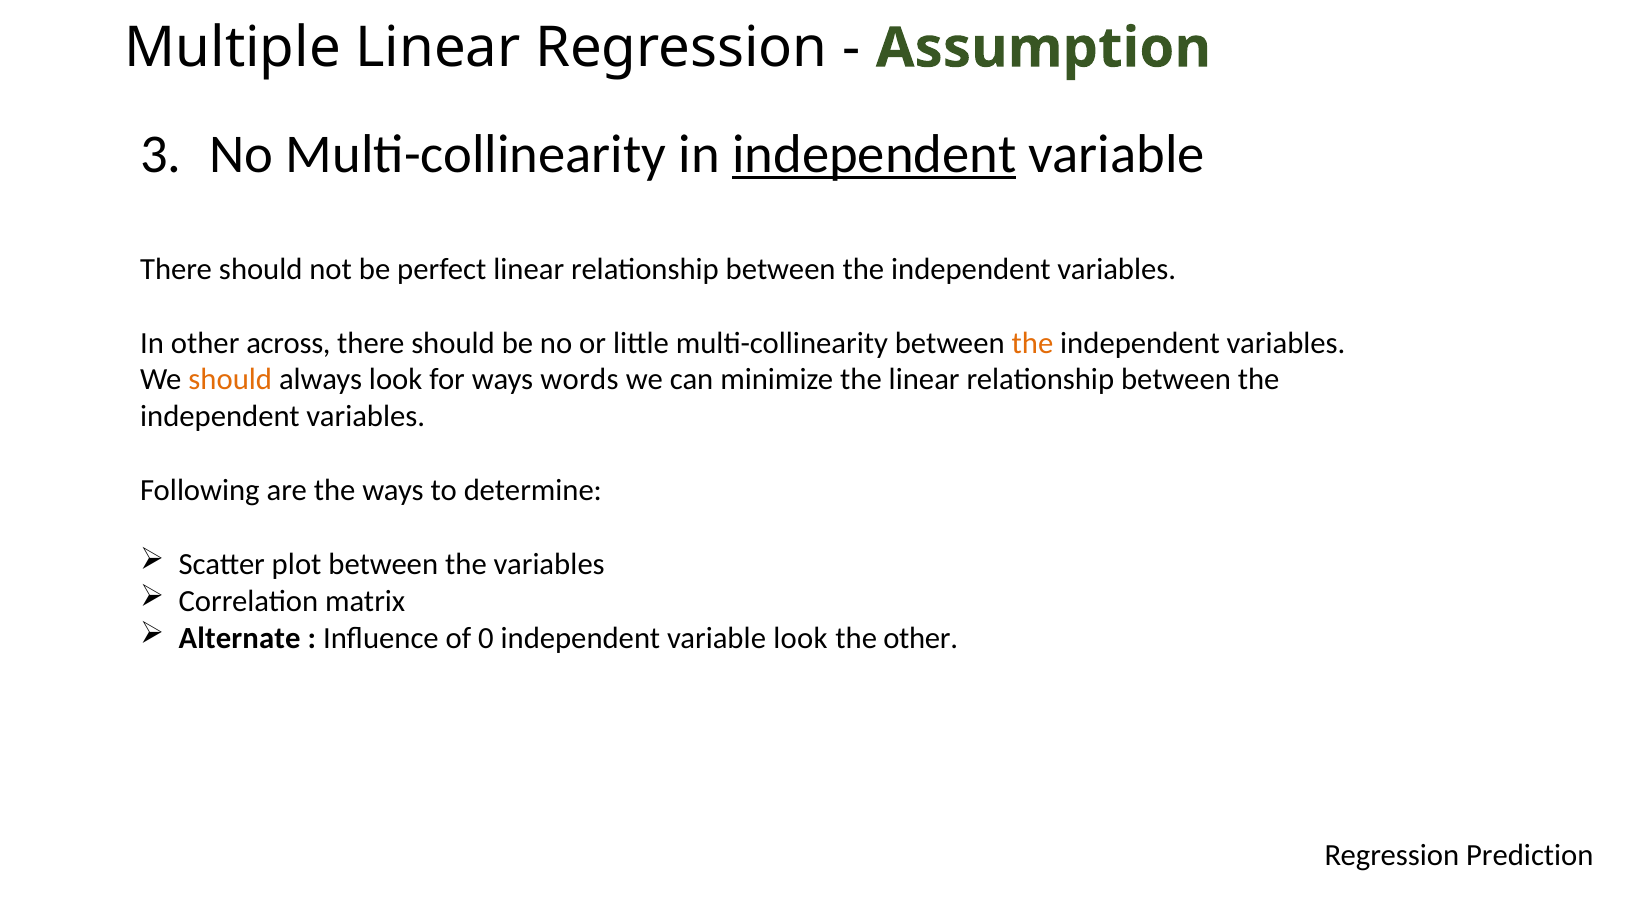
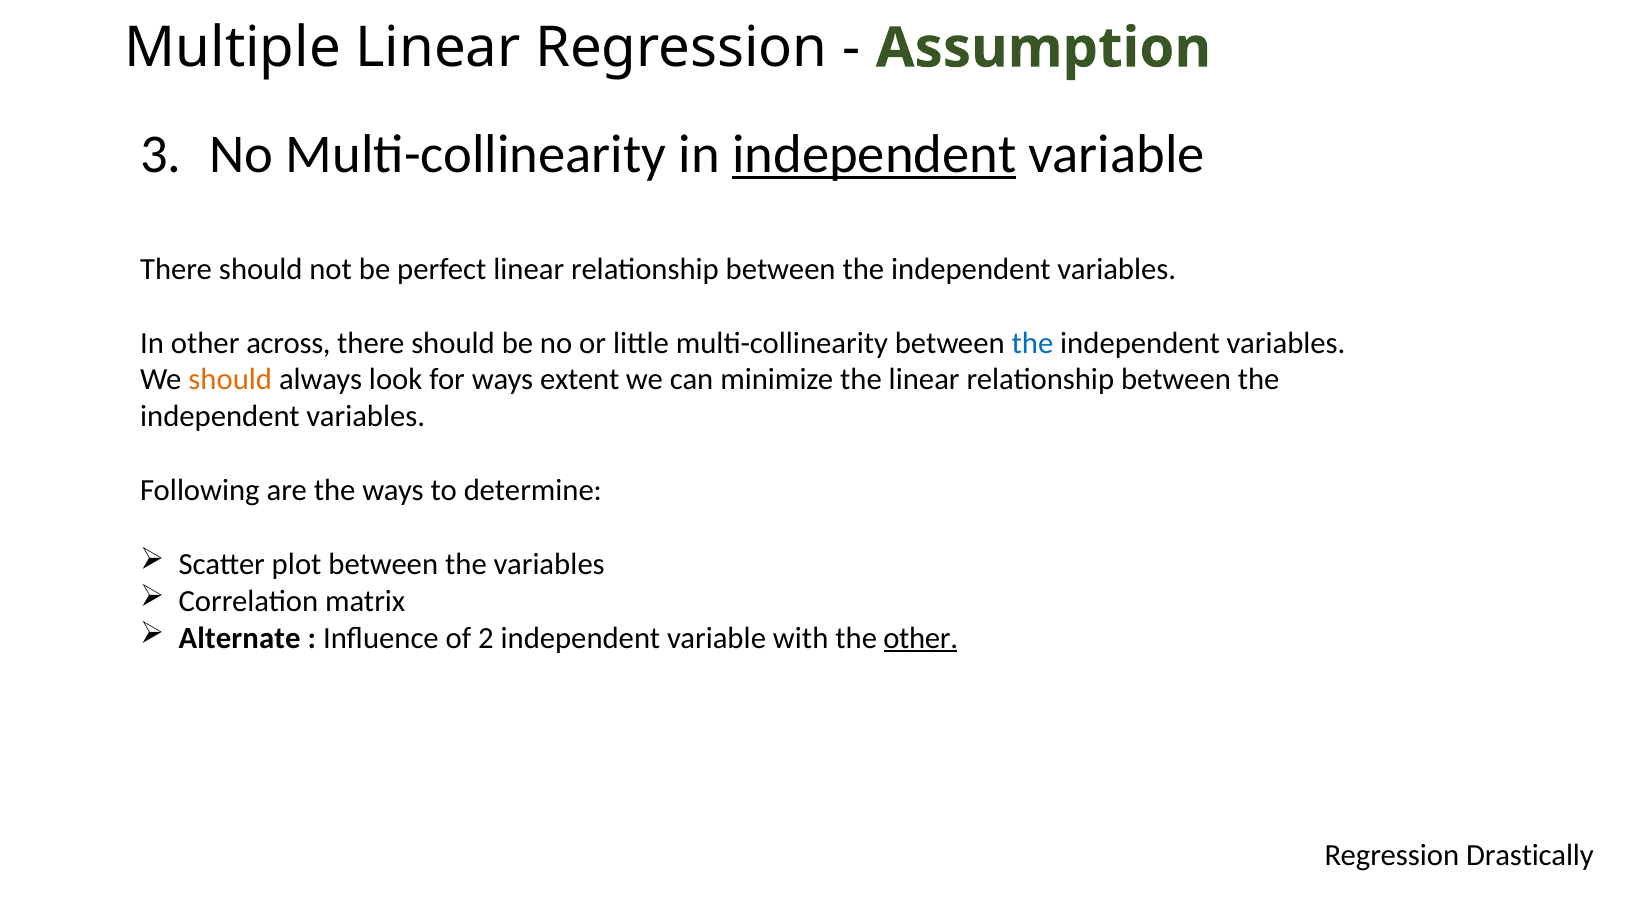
the at (1032, 343) colour: orange -> blue
words: words -> extent
0: 0 -> 2
variable look: look -> with
other at (921, 638) underline: none -> present
Prediction: Prediction -> Drastically
